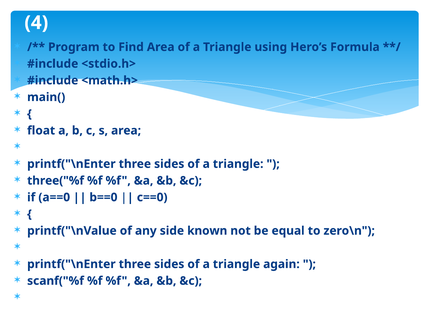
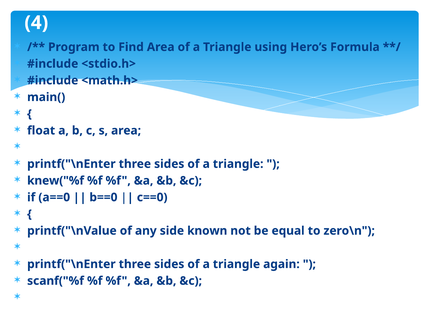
three("%f: three("%f -> knew("%f
